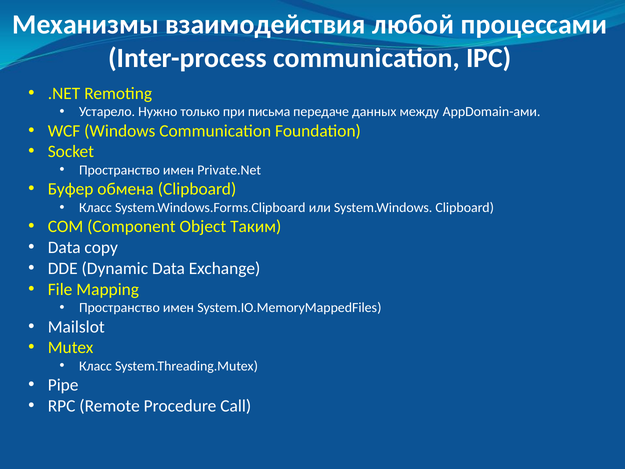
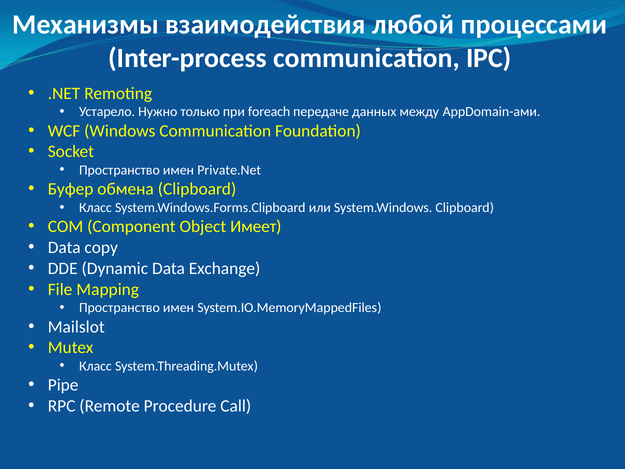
письма: письма -> foreach
Таким: Таким -> Имеет
